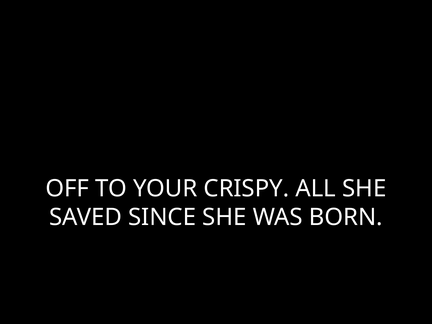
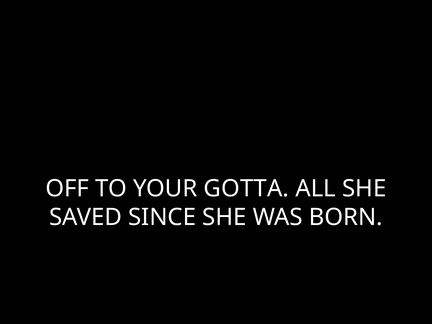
CRISPY: CRISPY -> GOTTA
